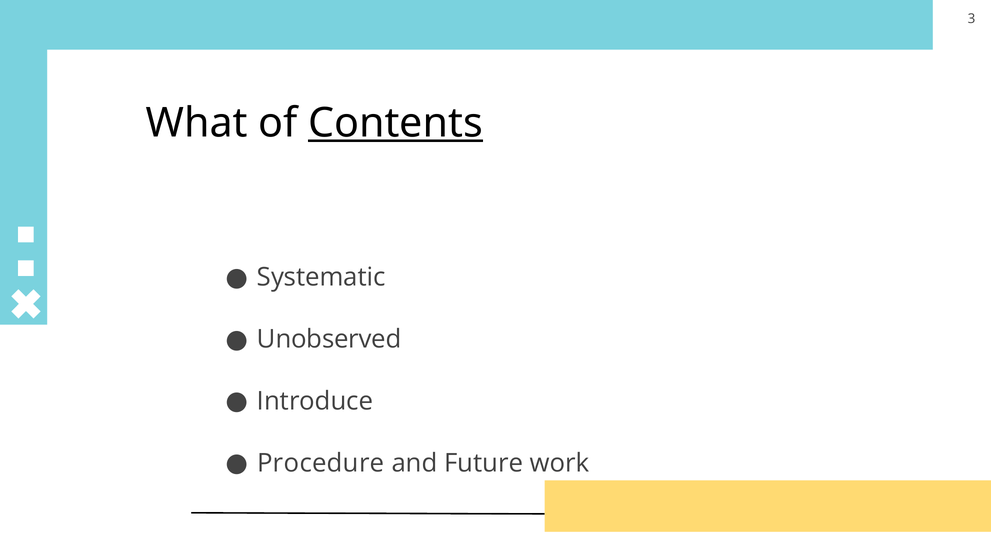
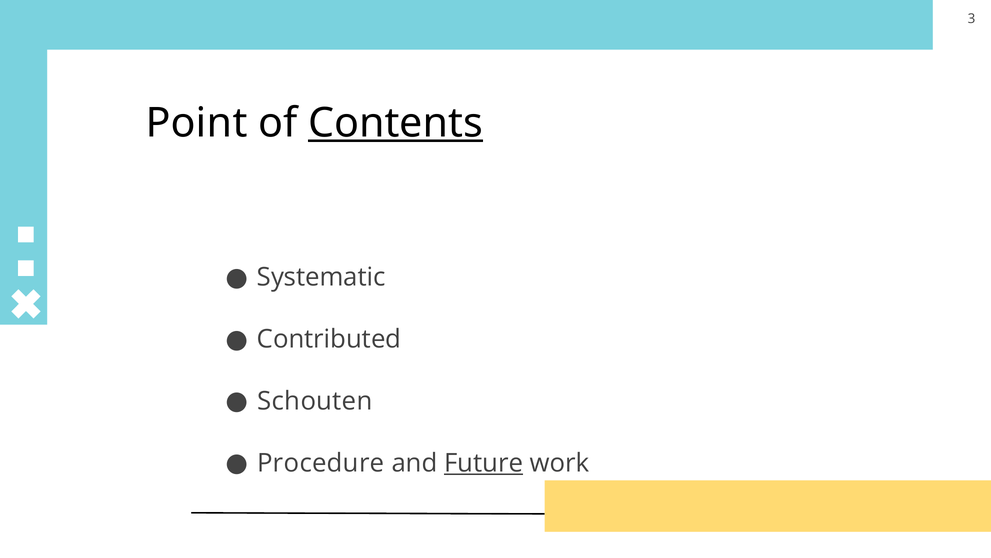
What: What -> Point
Unobserved: Unobserved -> Contributed
Introduce: Introduce -> Schouten
Future underline: none -> present
